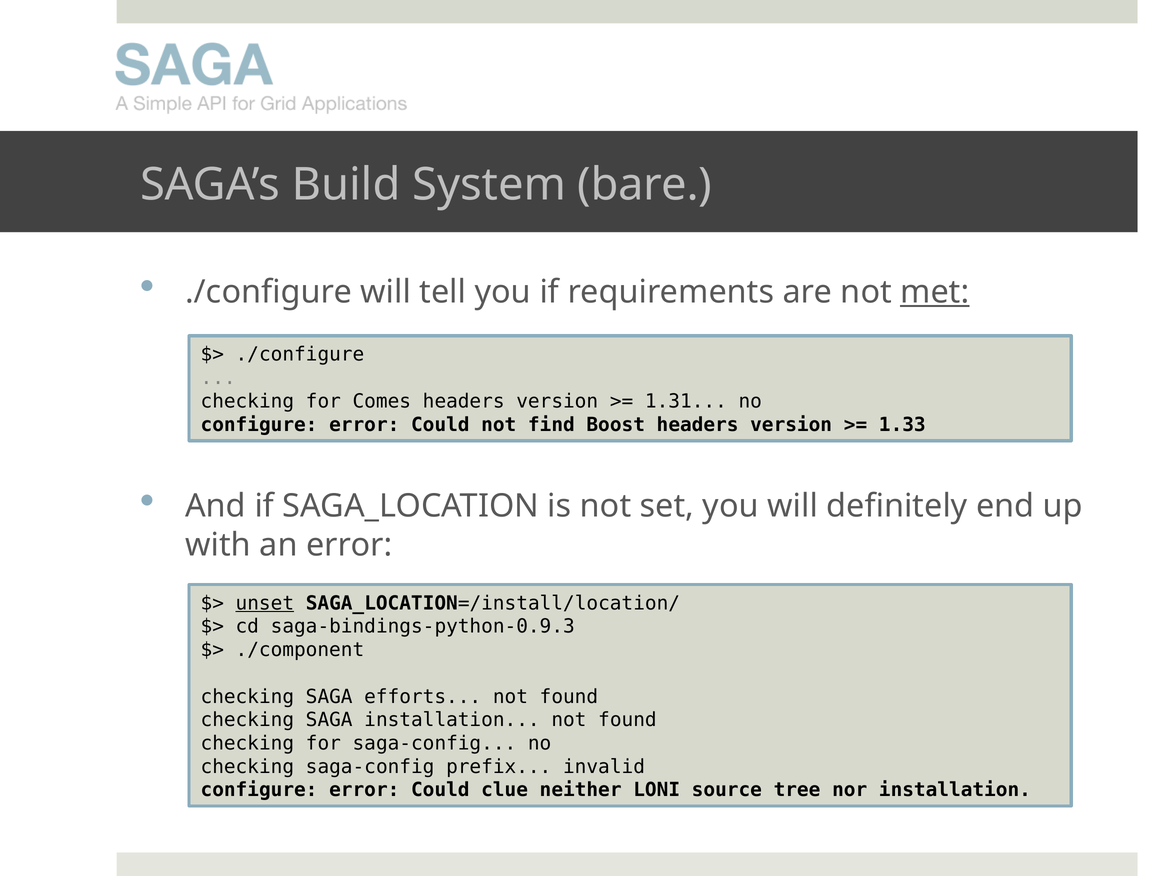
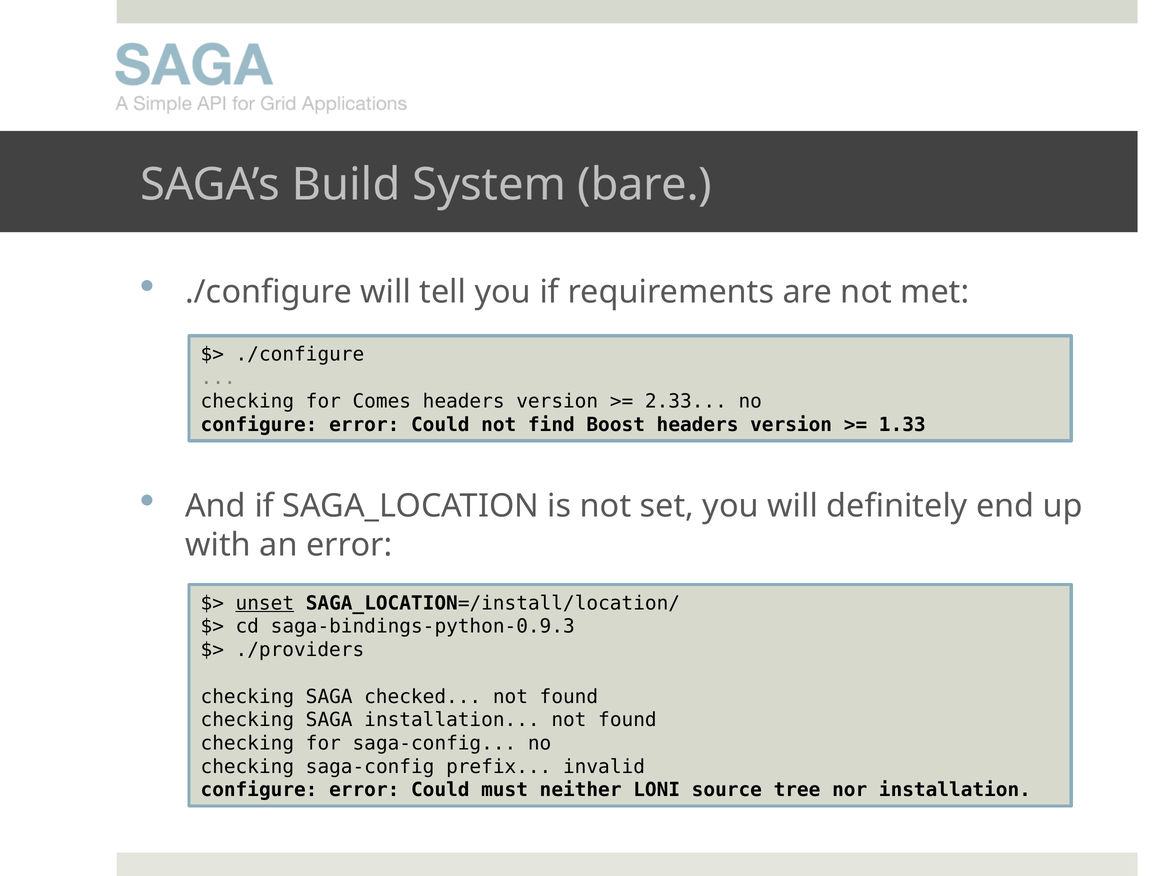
met underline: present -> none
1.31: 1.31 -> 2.33
./component: ./component -> ./providers
efforts: efforts -> checked
clue: clue -> must
